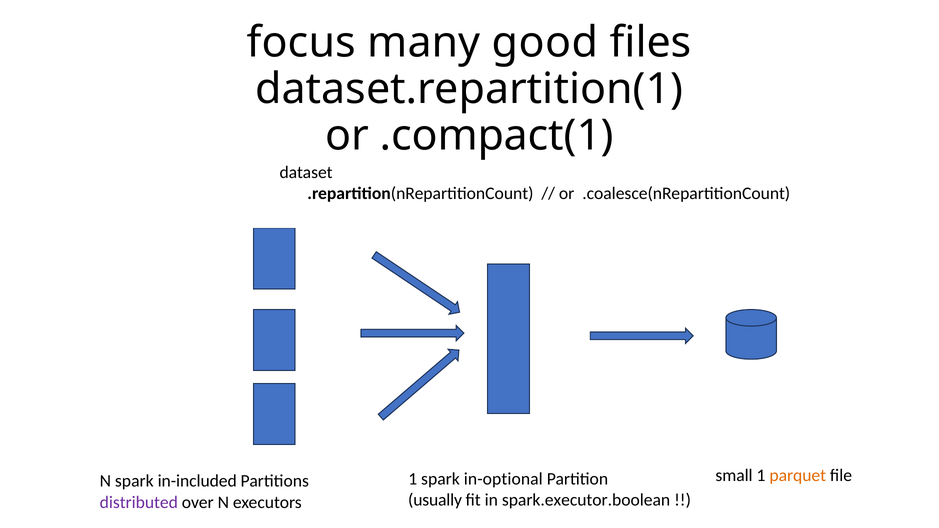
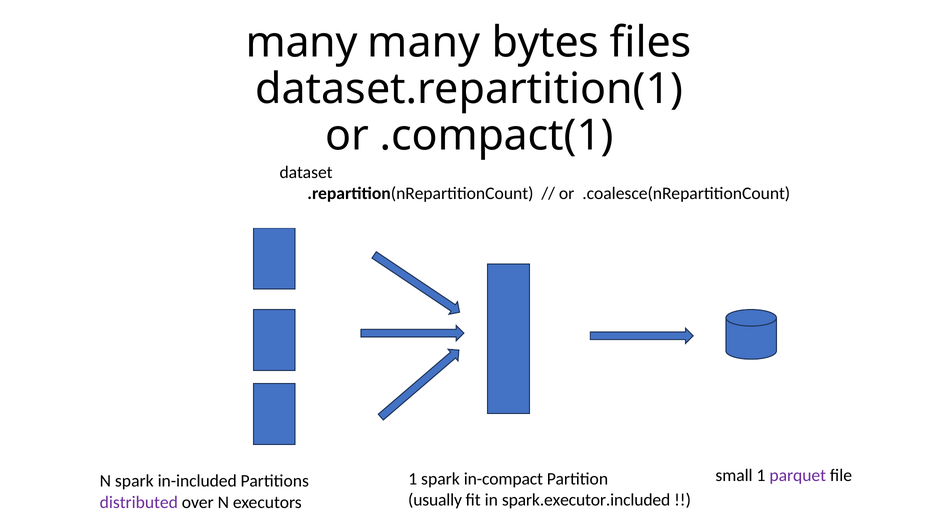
focus at (301, 43): focus -> many
good: good -> bytes
parquet colour: orange -> purple
in-optional: in-optional -> in-compact
spark.executor.boolean: spark.executor.boolean -> spark.executor.included
